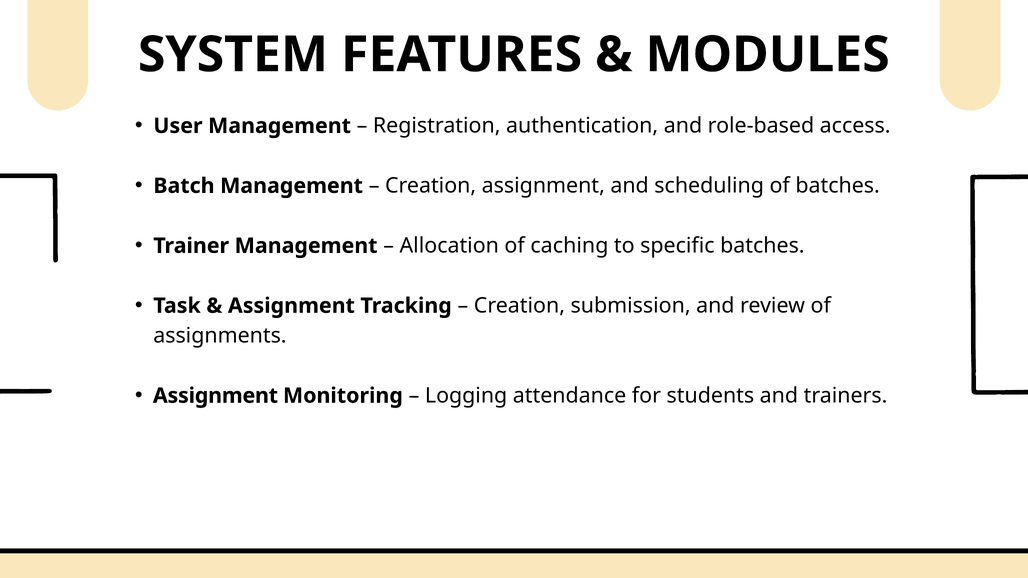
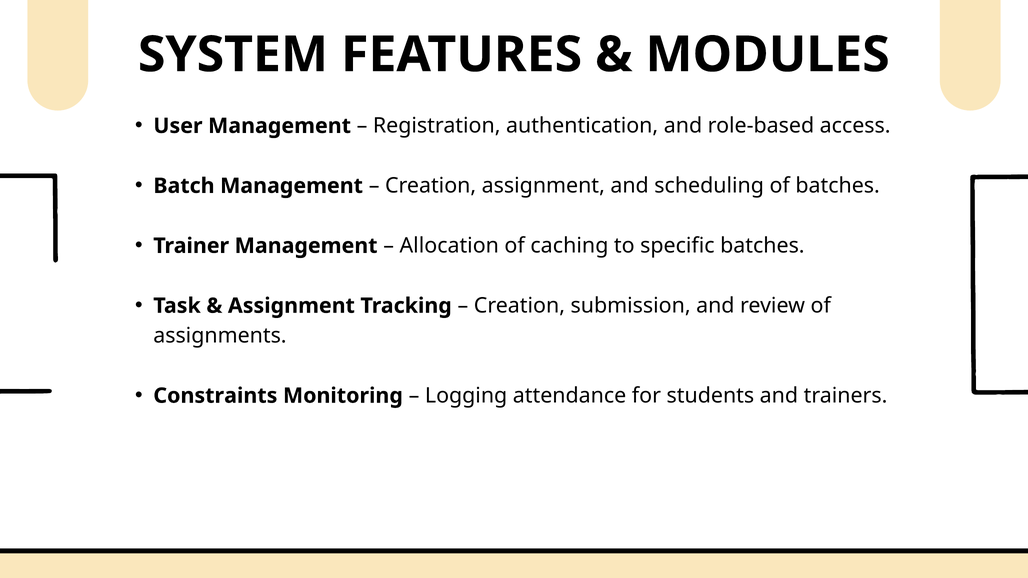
Assignment at (215, 396): Assignment -> Constraints
